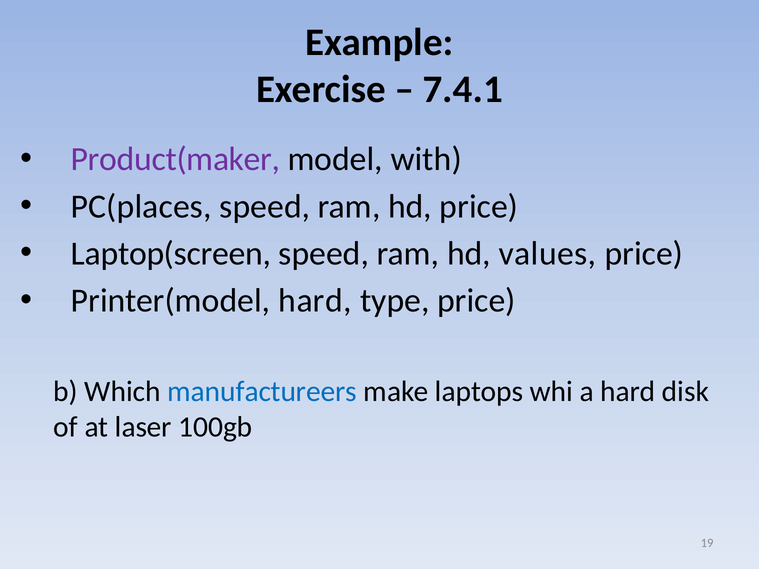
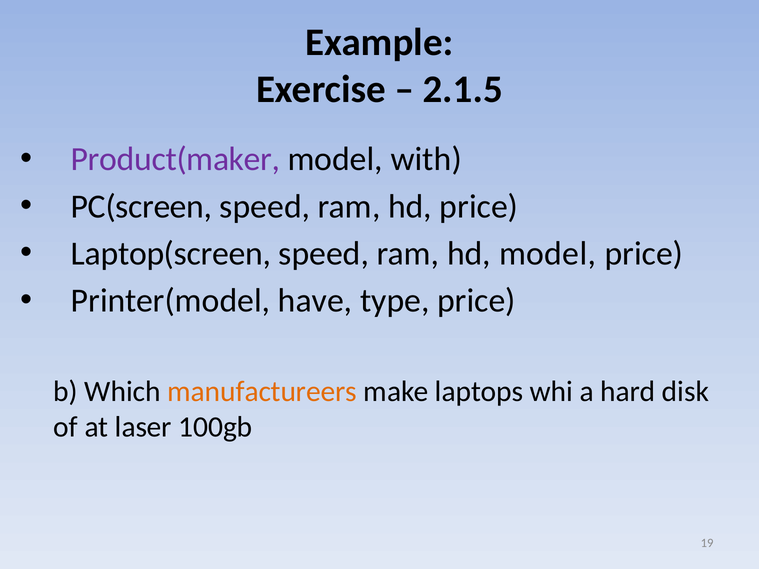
7.4.1: 7.4.1 -> 2.1.5
PC(places: PC(places -> PC(screen
hd values: values -> model
Printer(model hard: hard -> have
manufactureers colour: blue -> orange
